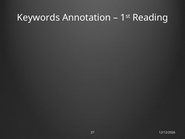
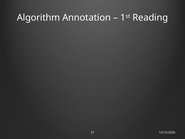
Keywords: Keywords -> Algorithm
